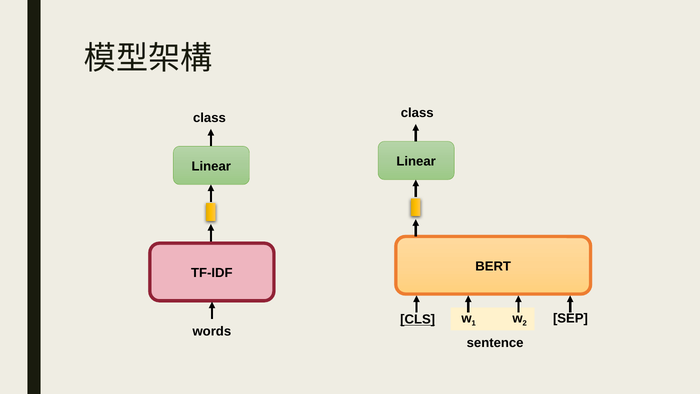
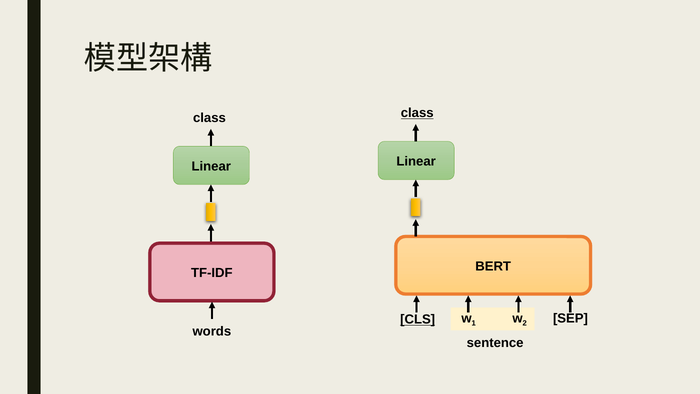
class at (417, 113) underline: none -> present
